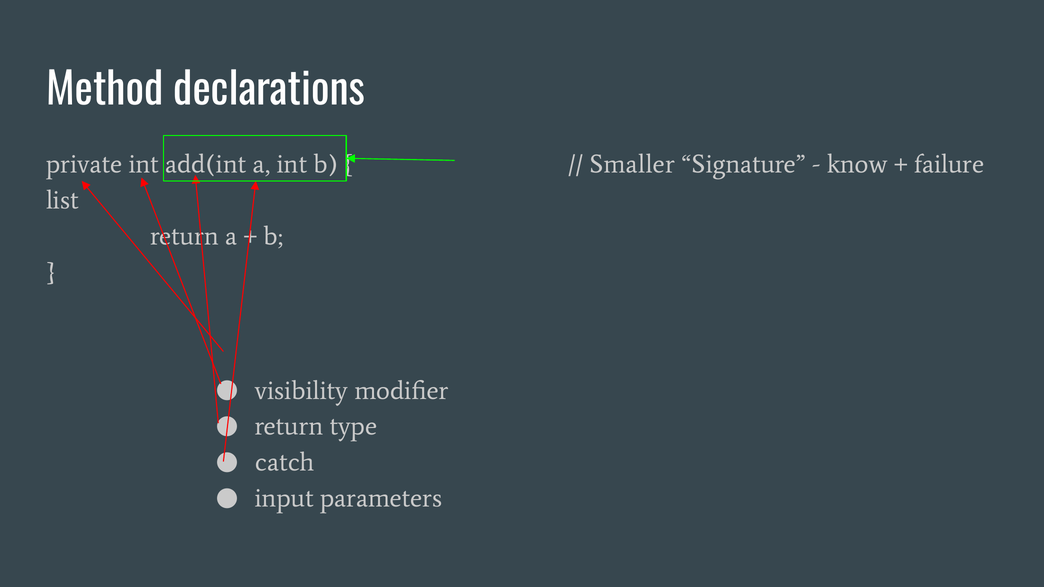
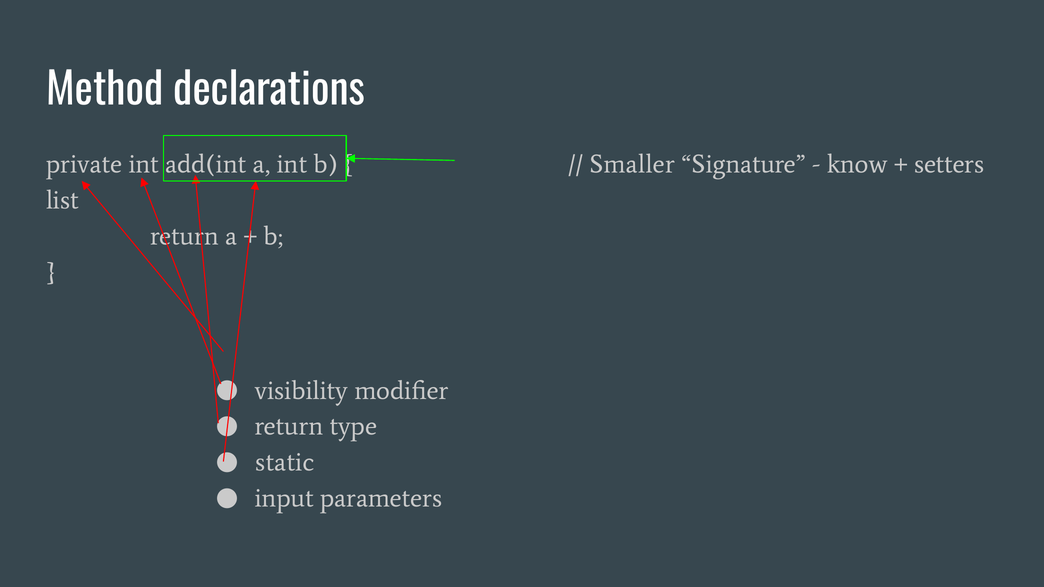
failure: failure -> setters
catch: catch -> static
